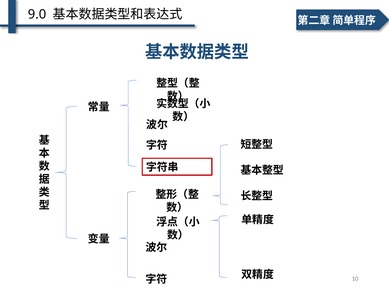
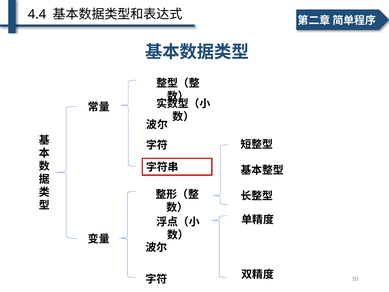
9.0: 9.0 -> 4.4
